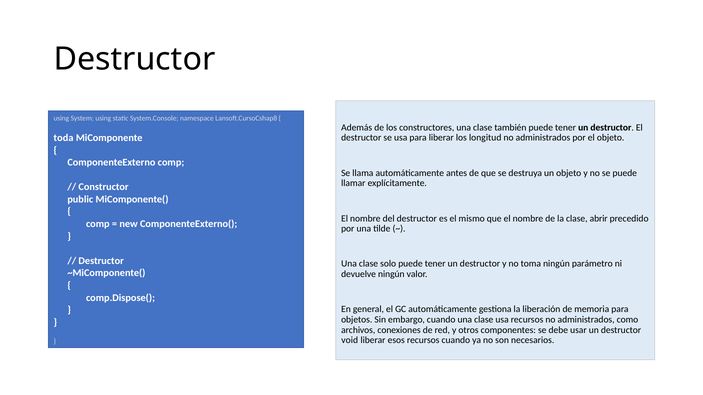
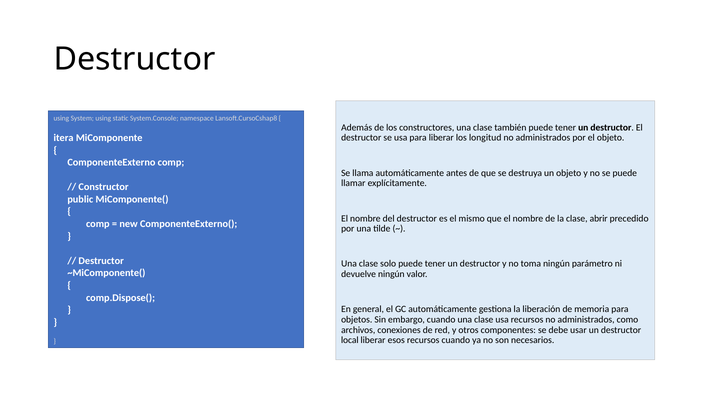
toda: toda -> itera
void: void -> local
